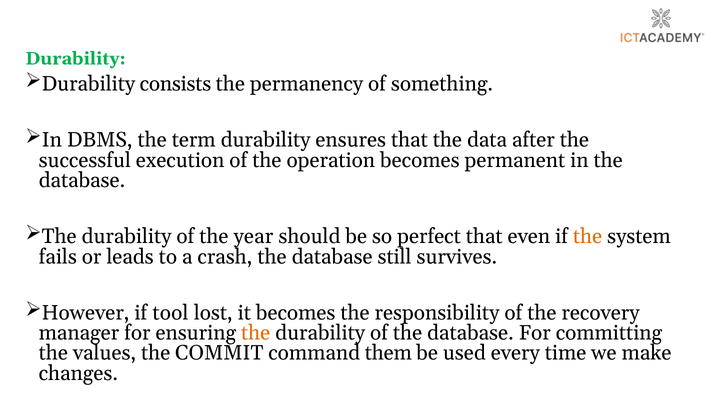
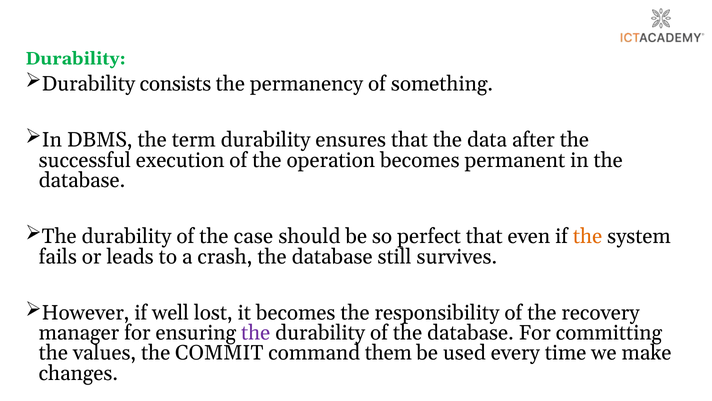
year: year -> case
tool: tool -> well
the at (256, 332) colour: orange -> purple
